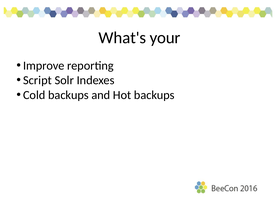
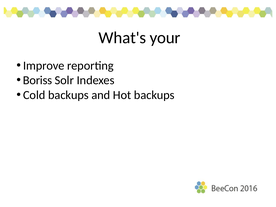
Script: Script -> Boriss
